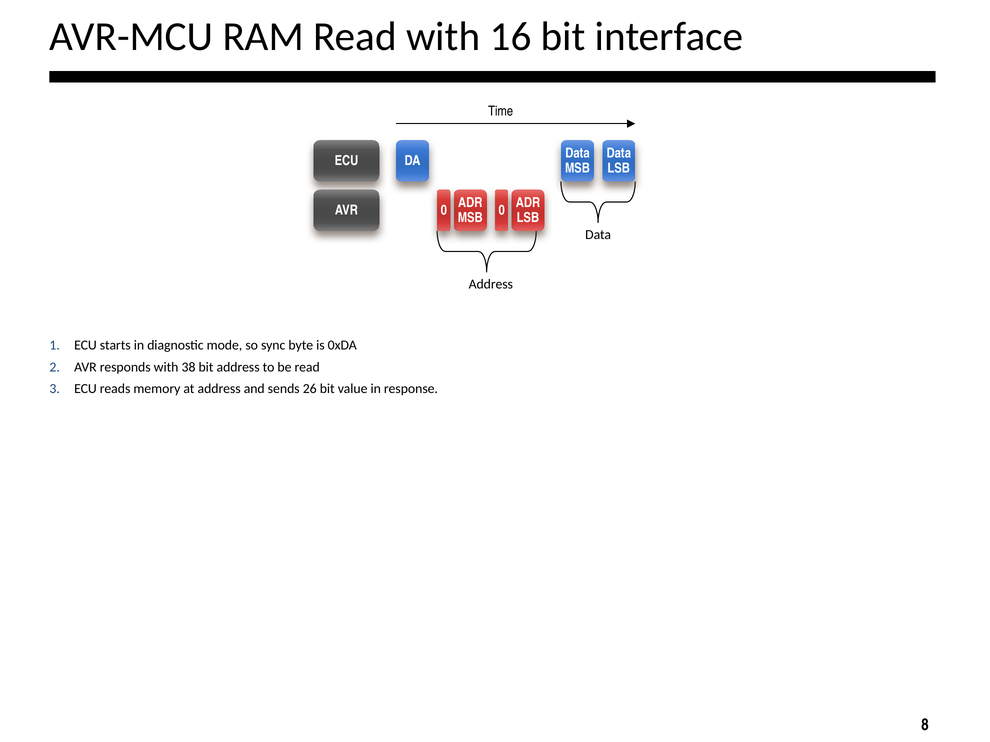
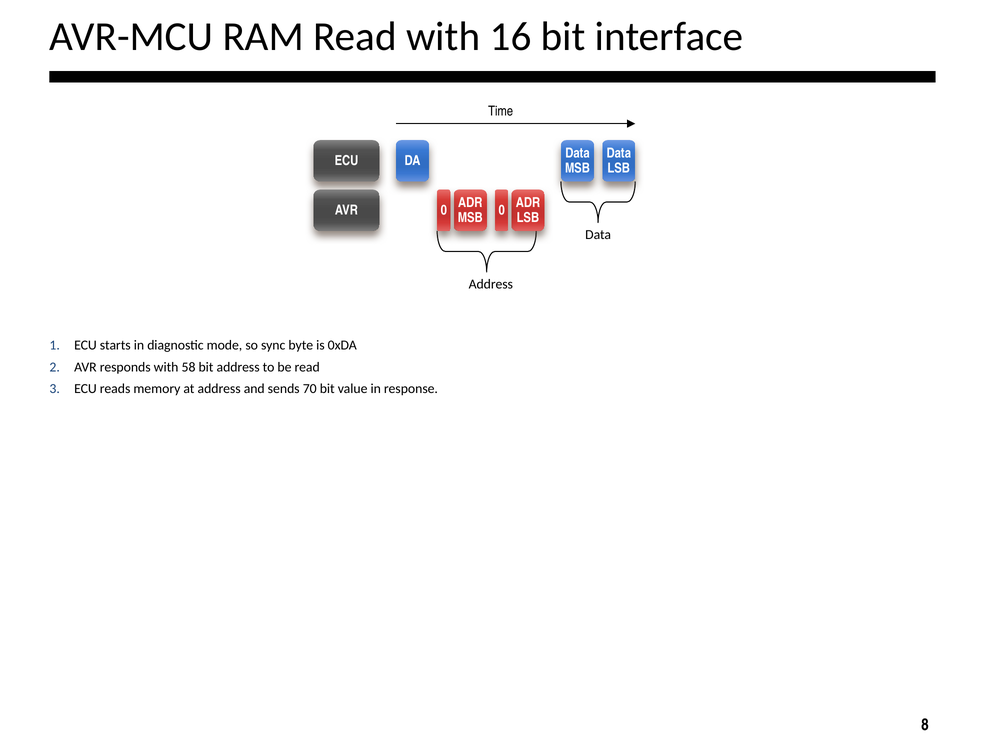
38: 38 -> 58
26: 26 -> 70
